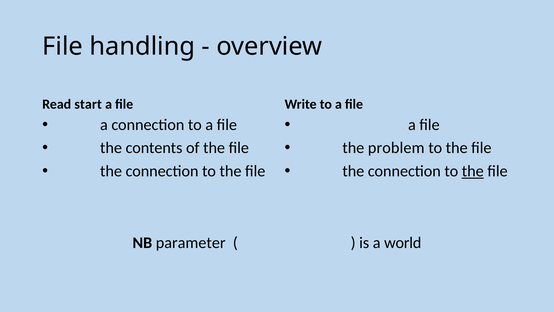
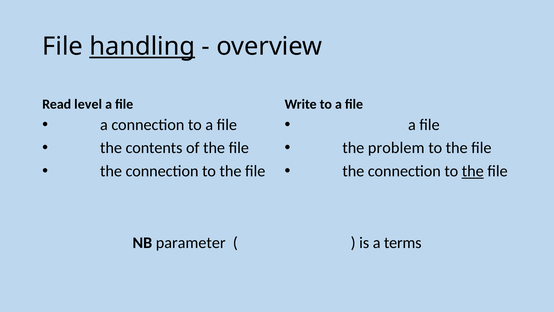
handling underline: none -> present
start: start -> level
world: world -> terms
